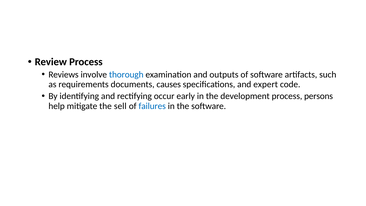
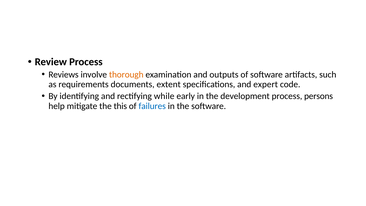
thorough colour: blue -> orange
causes: causes -> extent
occur: occur -> while
sell: sell -> this
